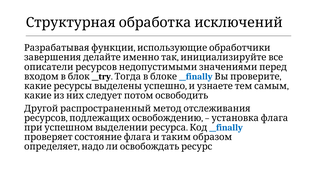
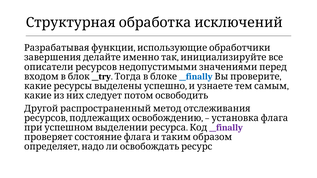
__finally at (226, 128) colour: blue -> purple
